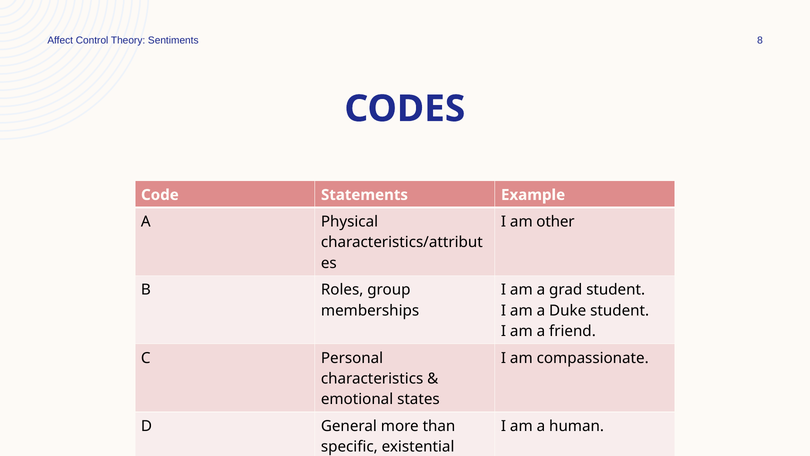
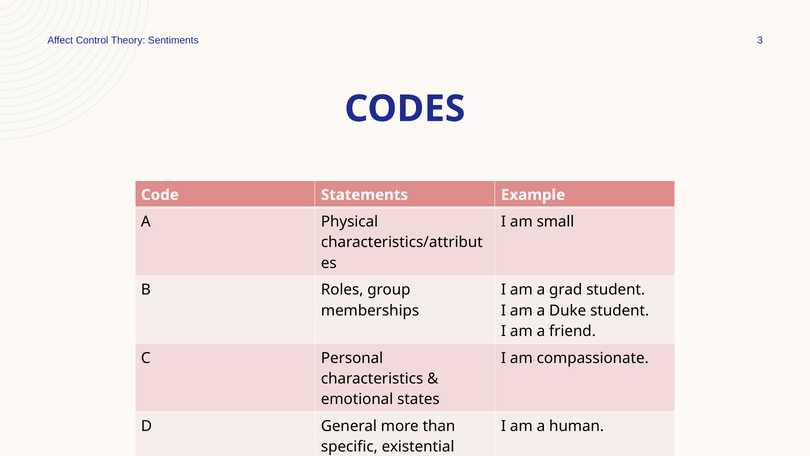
8: 8 -> 3
other: other -> small
